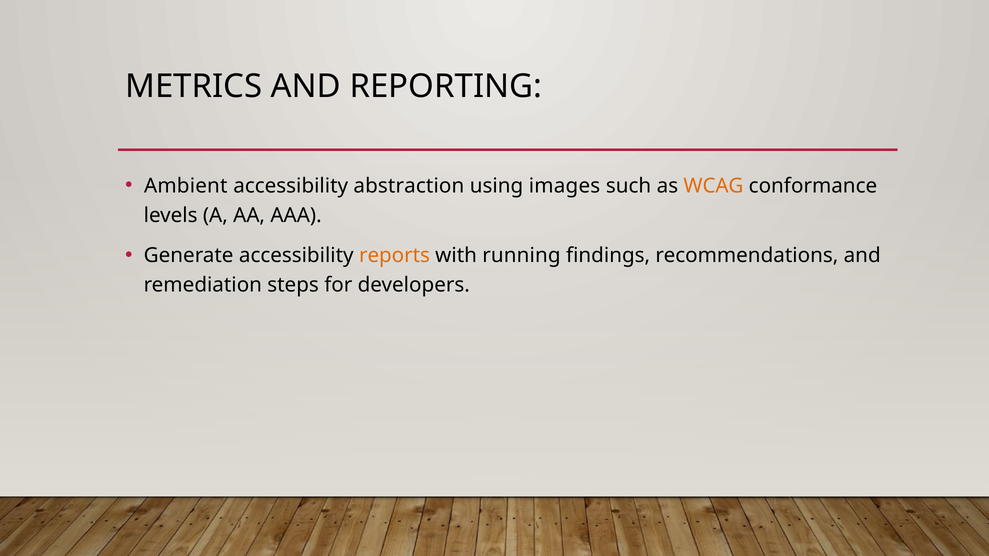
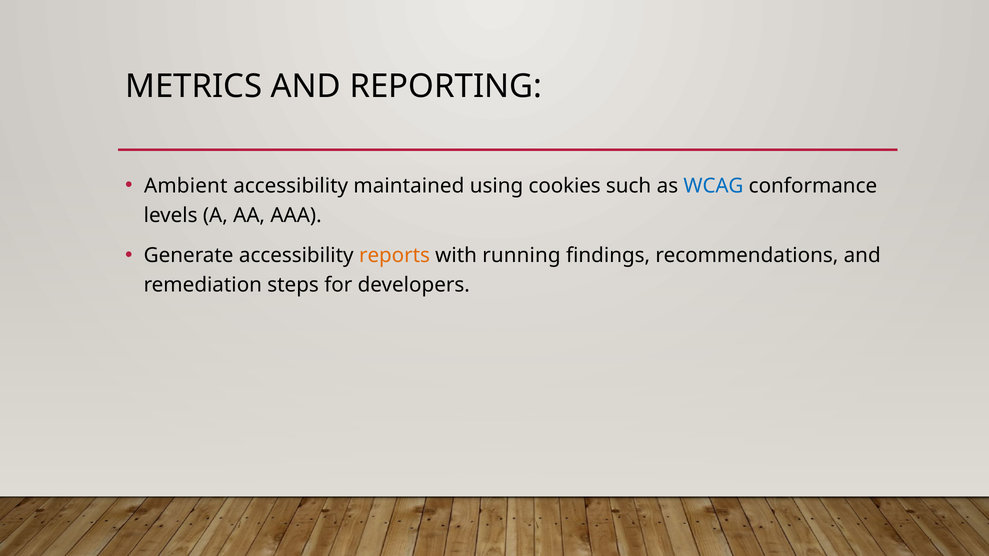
abstraction: abstraction -> maintained
images: images -> cookies
WCAG colour: orange -> blue
